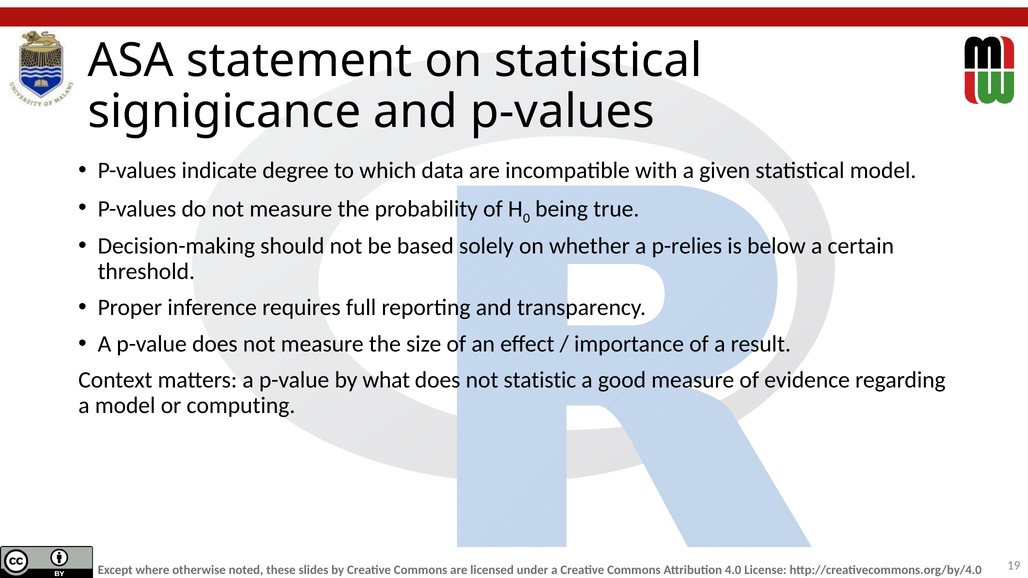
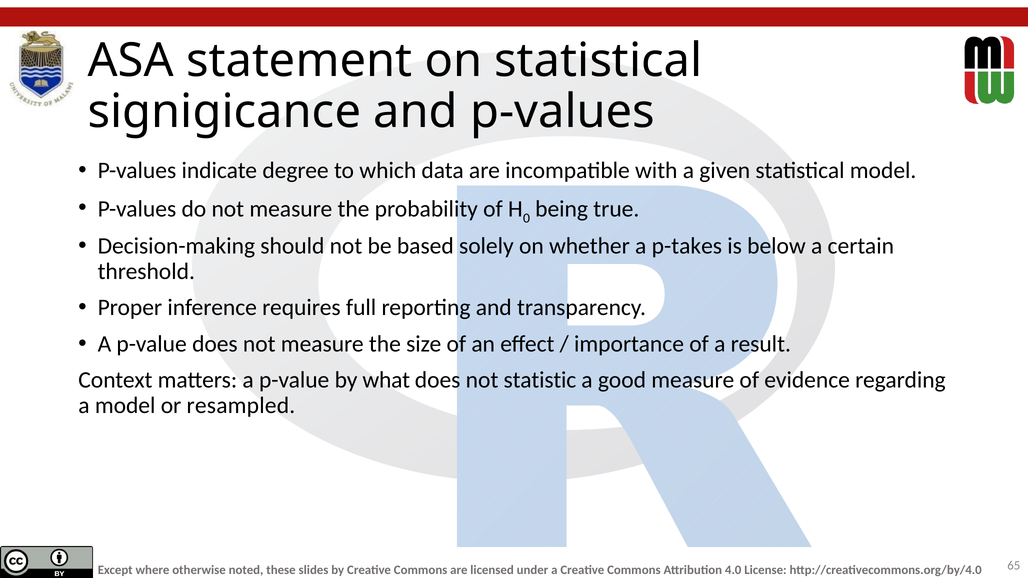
p-relies: p-relies -> p-takes
computing: computing -> resampled
19: 19 -> 65
